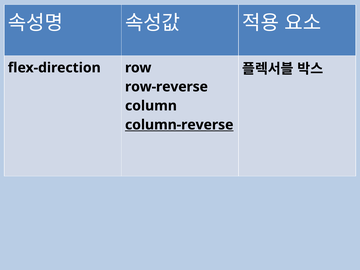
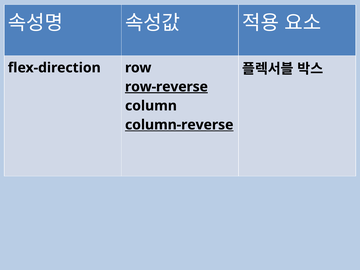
row-reverse underline: none -> present
